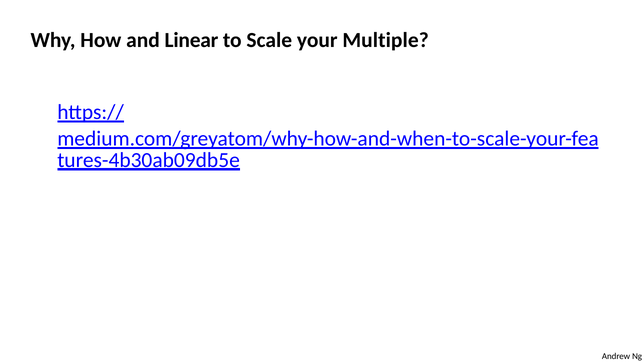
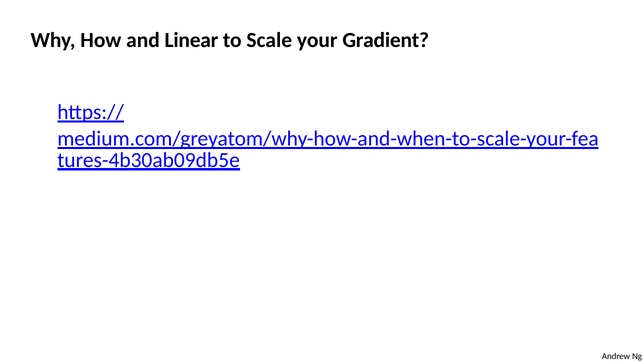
Multiple: Multiple -> Gradient
